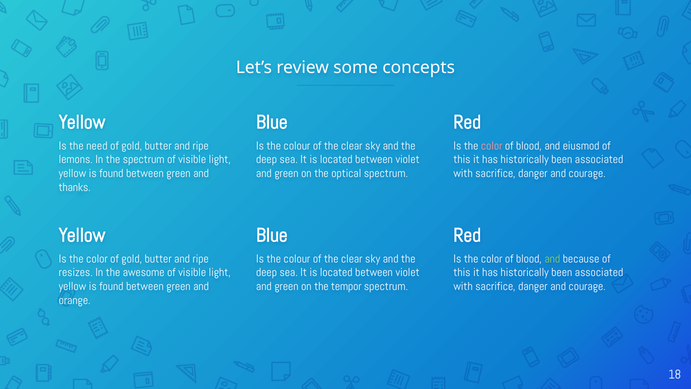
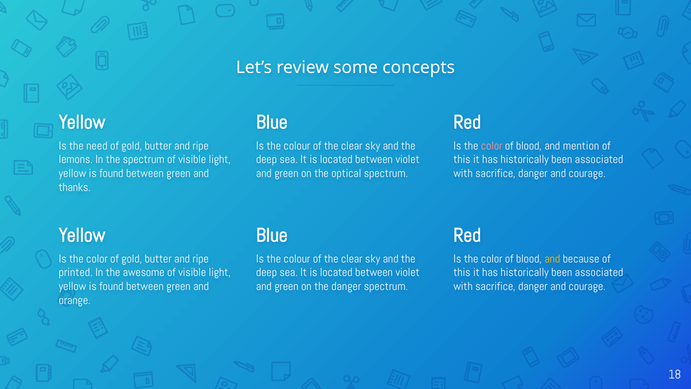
eiusmod: eiusmod -> mention
and at (552, 259) colour: light green -> yellow
resizes: resizes -> printed
the tempor: tempor -> danger
